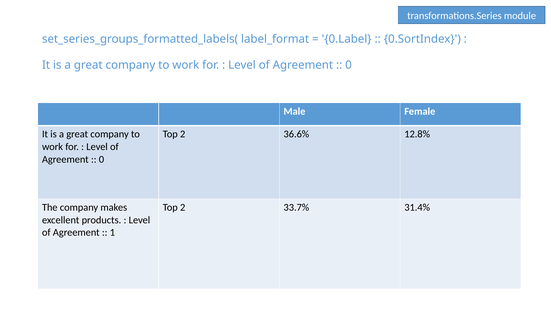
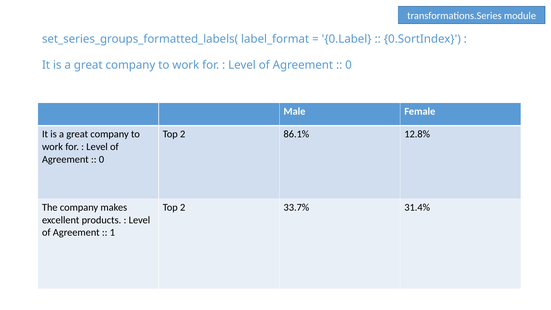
36.6%: 36.6% -> 86.1%
